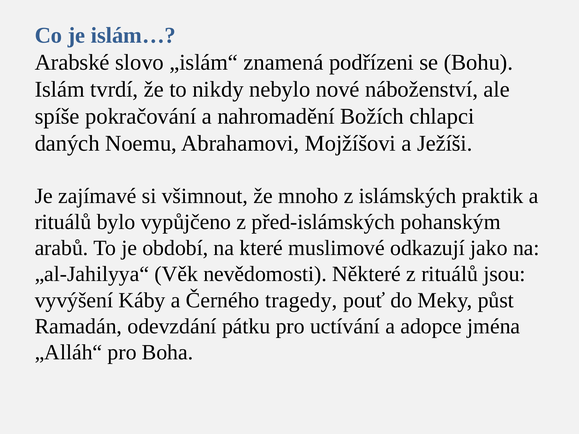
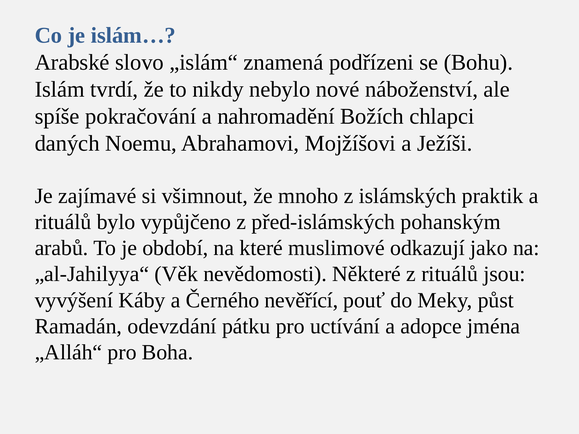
tragedy: tragedy -> nevěřící
